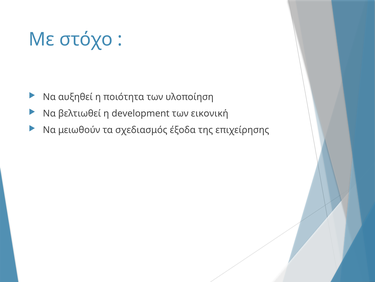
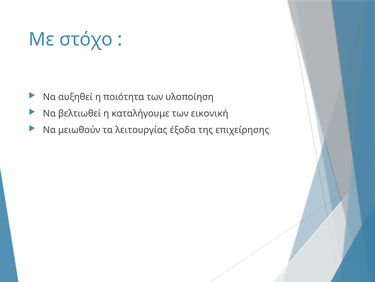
development: development -> καταλήγουμε
σχεδιασμός: σχεδιασμός -> λειτουργίας
